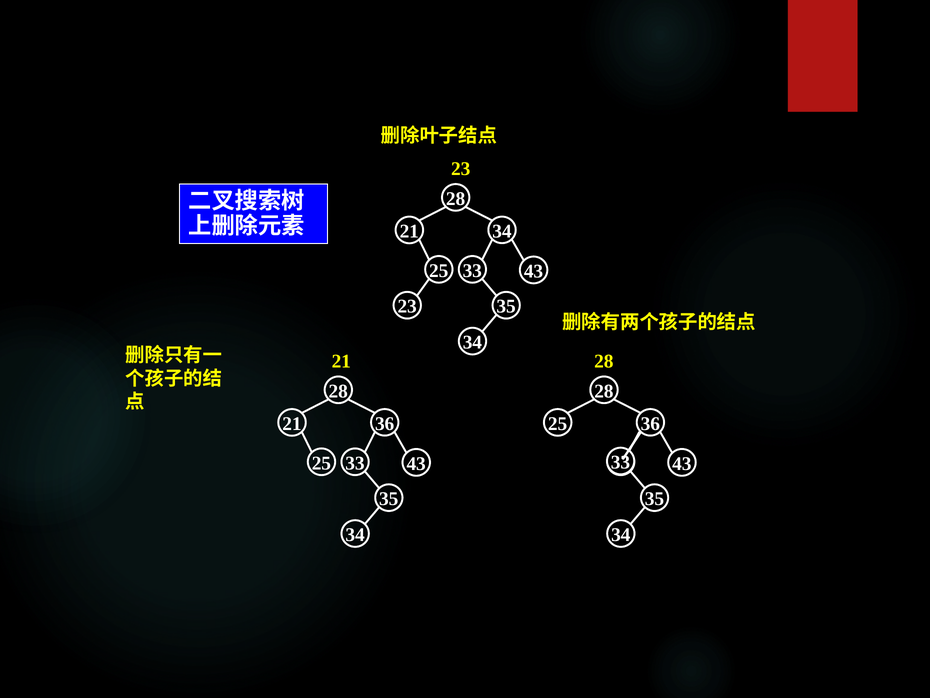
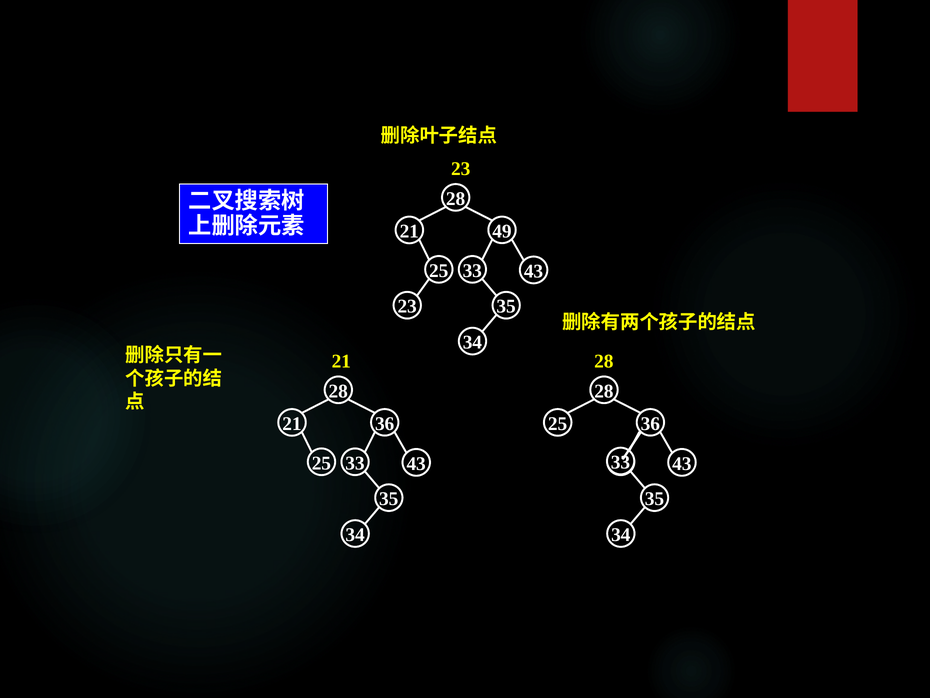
21 34: 34 -> 49
